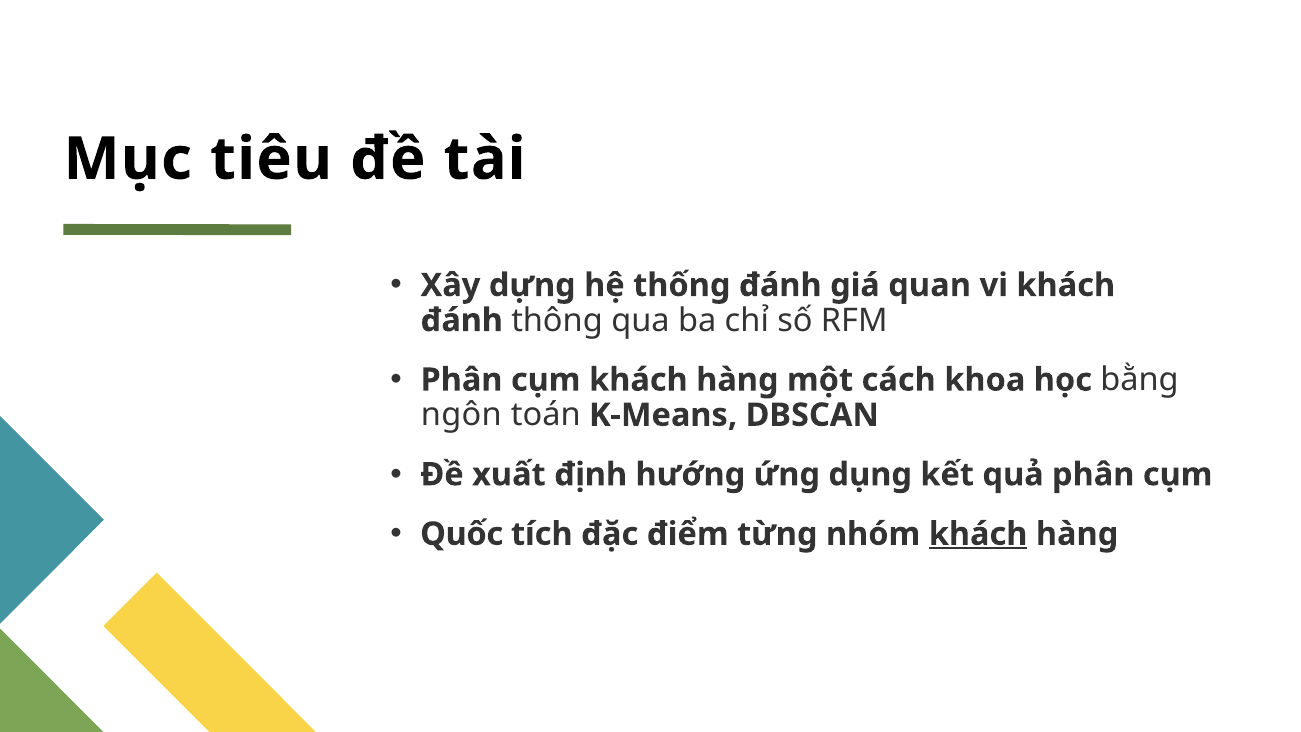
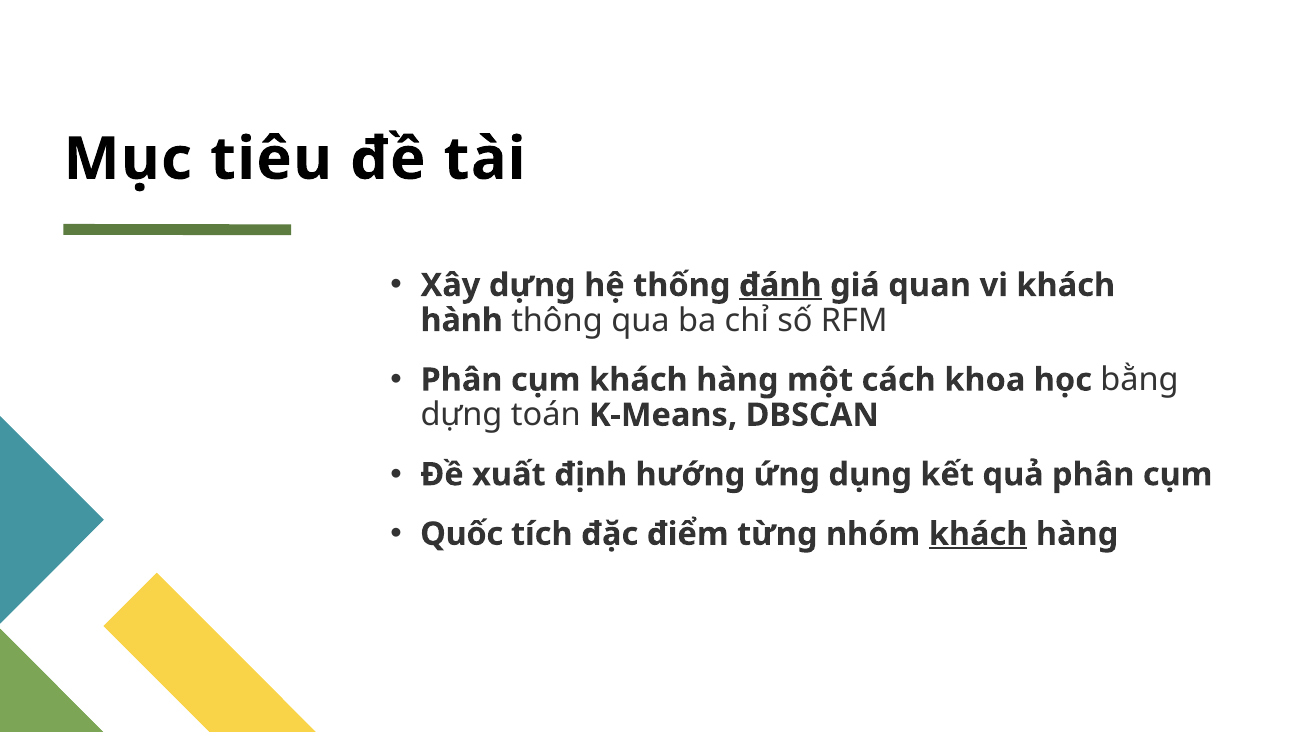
đánh at (780, 285) underline: none -> present
đánh at (462, 320): đánh -> hành
ngôn at (461, 415): ngôn -> dựng
